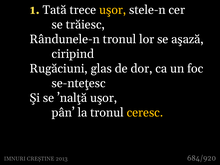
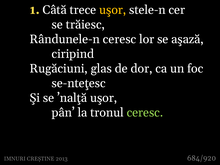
Tată: Tată -> Câtă
Rândunele-n tronul: tronul -> ceresc
ceresc at (145, 113) colour: yellow -> light green
